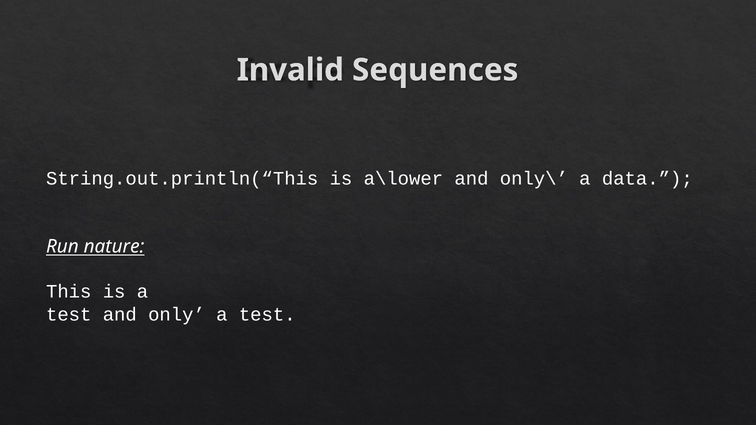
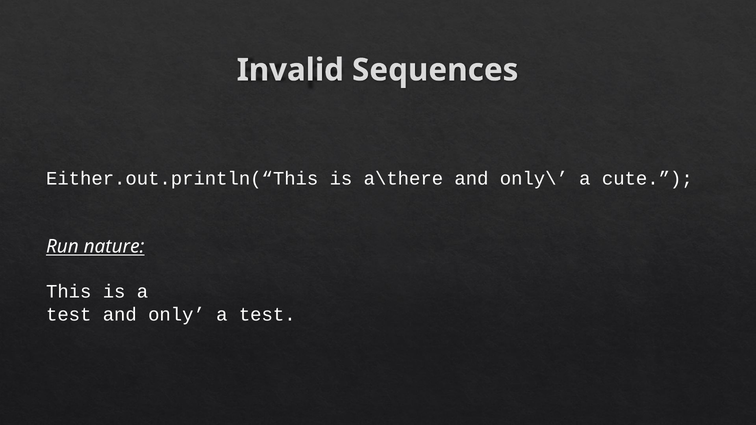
String.out.println(“This: String.out.println(“This -> Either.out.println(“This
a\lower: a\lower -> a\there
data: data -> cute
